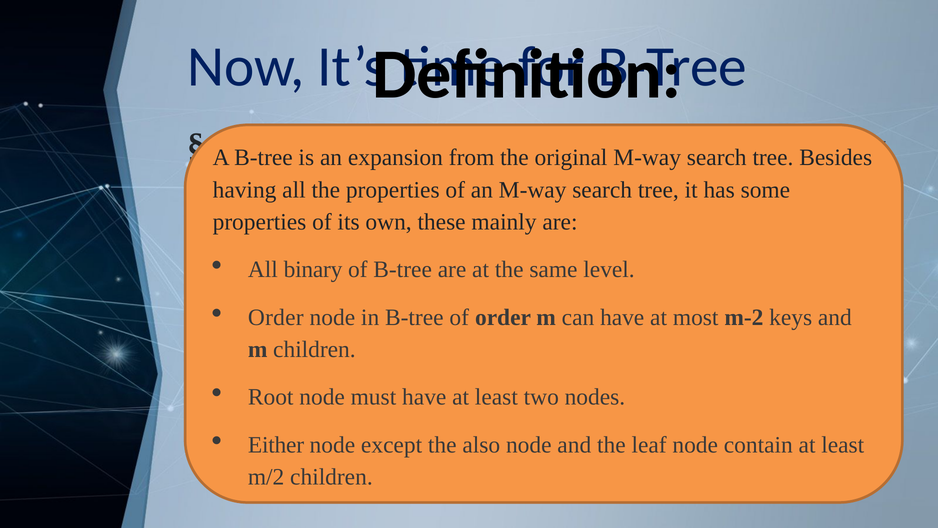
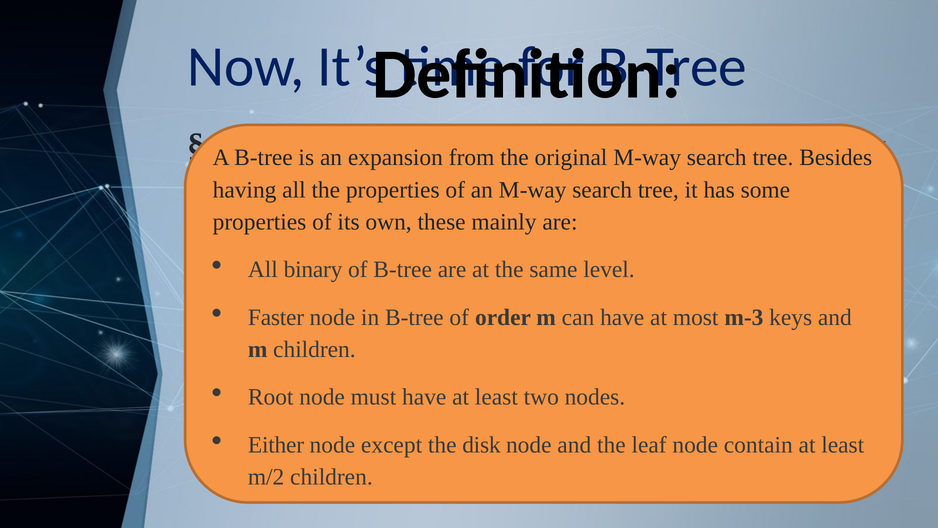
Order at (276, 317): Order -> Faster
m-2: m-2 -> m-3
also: also -> disk
